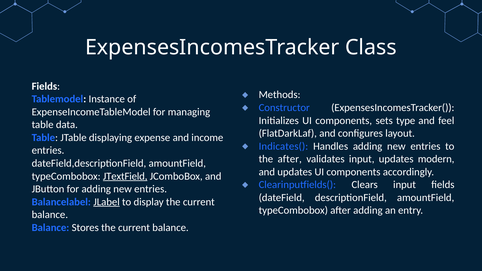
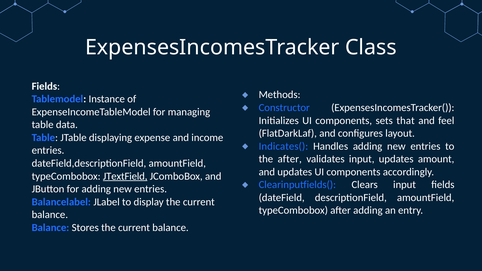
type: type -> that
modern: modern -> amount
JLabel underline: present -> none
